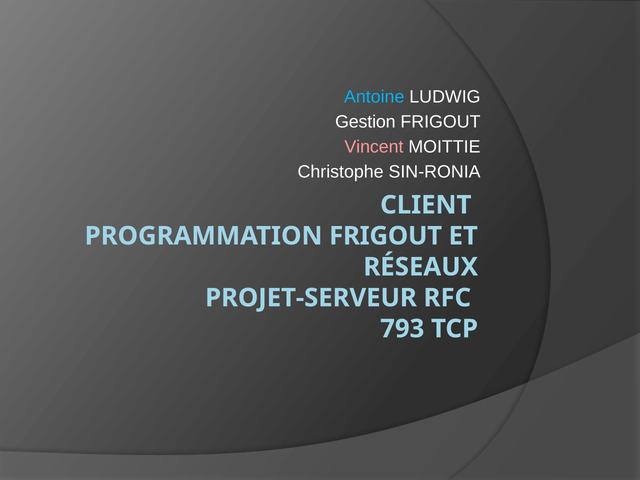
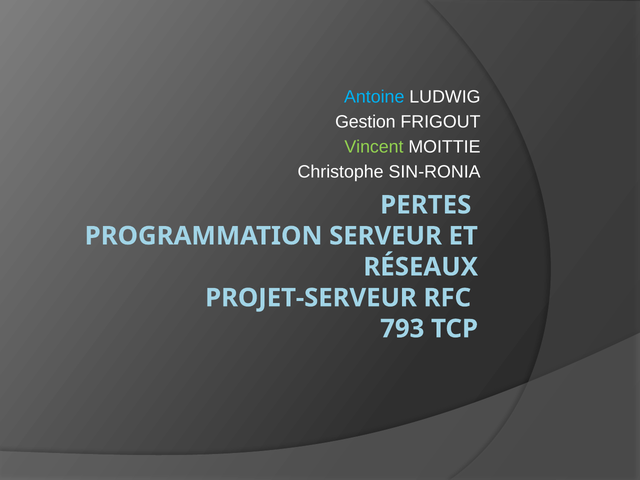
Vincent colour: pink -> light green
CLIENT: CLIENT -> PERTES
PROGRAMMATION FRIGOUT: FRIGOUT -> SERVEUR
